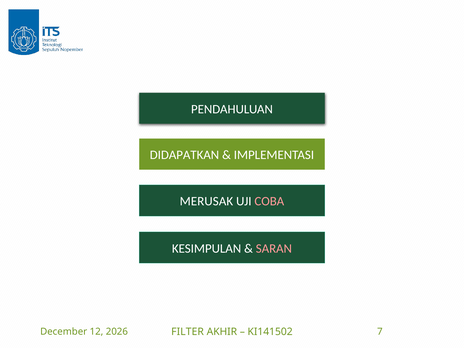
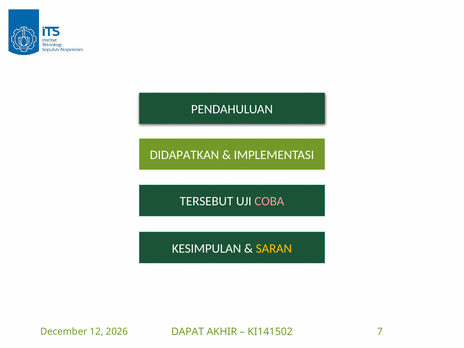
MERUSAK: MERUSAK -> TERSEBUT
SARAN colour: pink -> yellow
FILTER: FILTER -> DAPAT
